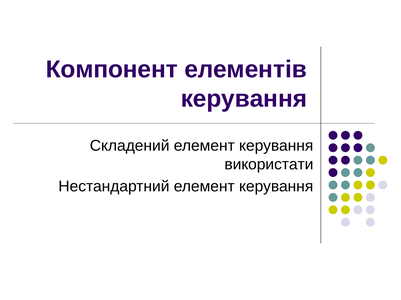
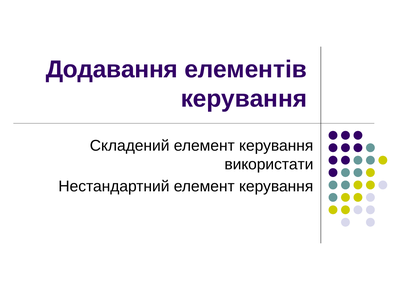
Компонент: Компонент -> Додавання
